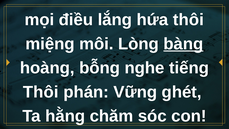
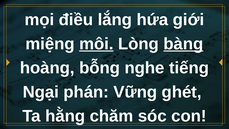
hứa thôi: thôi -> giới
môi underline: none -> present
Thôi at (41, 92): Thôi -> Ngại
